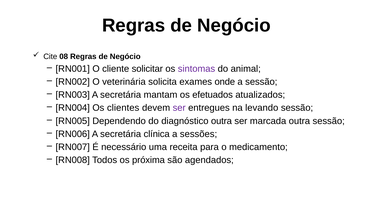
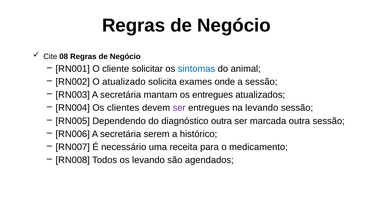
sintomas colour: purple -> blue
veterinária: veterinária -> atualizado
os efetuados: efetuados -> entregues
clínica: clínica -> serem
sessões: sessões -> histórico
os próxima: próxima -> levando
